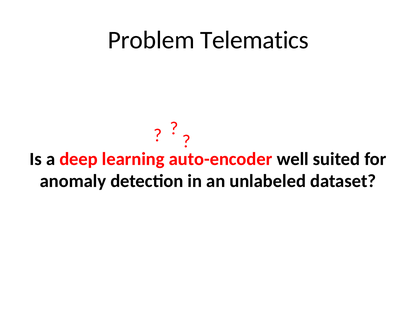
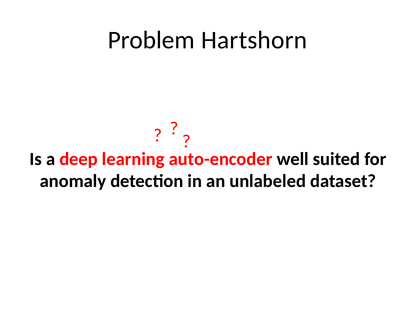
Telematics: Telematics -> Hartshorn
